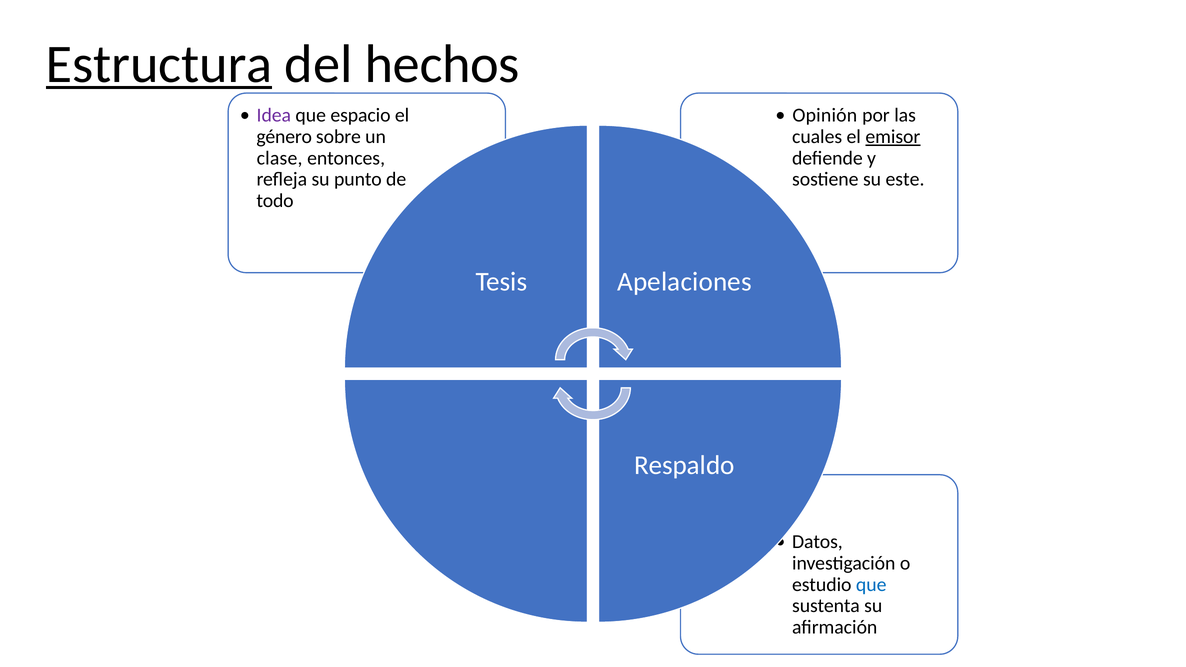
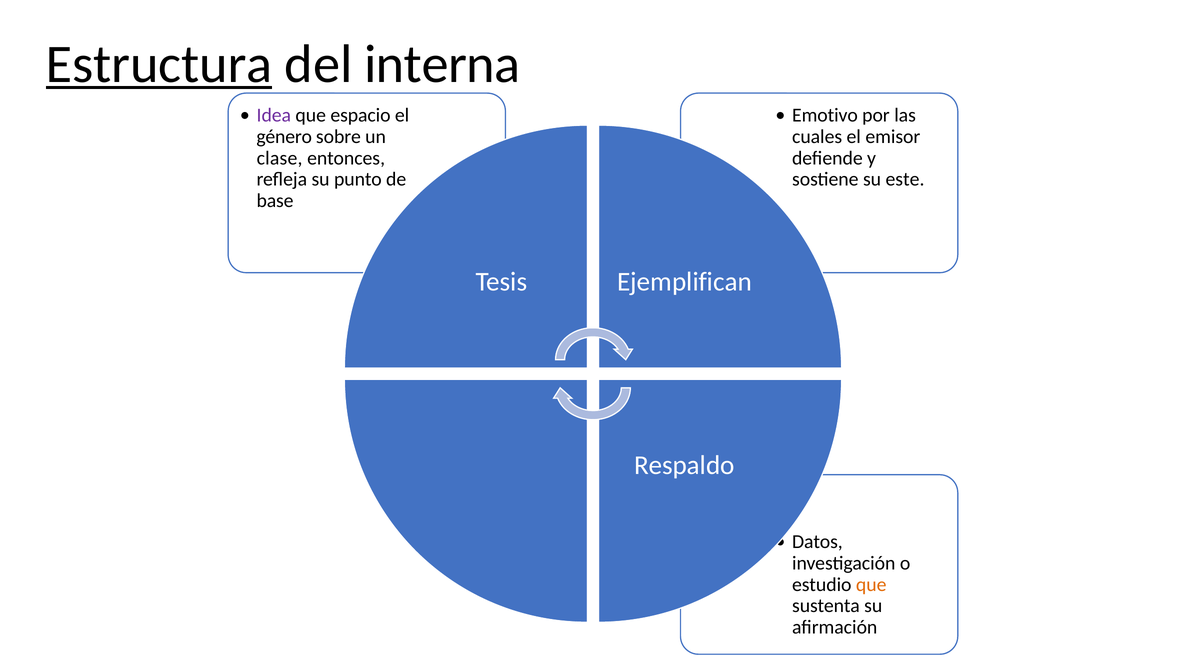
hechos: hechos -> interna
Opinión: Opinión -> Emotivo
emisor underline: present -> none
todo: todo -> base
Apelaciones: Apelaciones -> Ejemplifican
que at (871, 585) colour: blue -> orange
